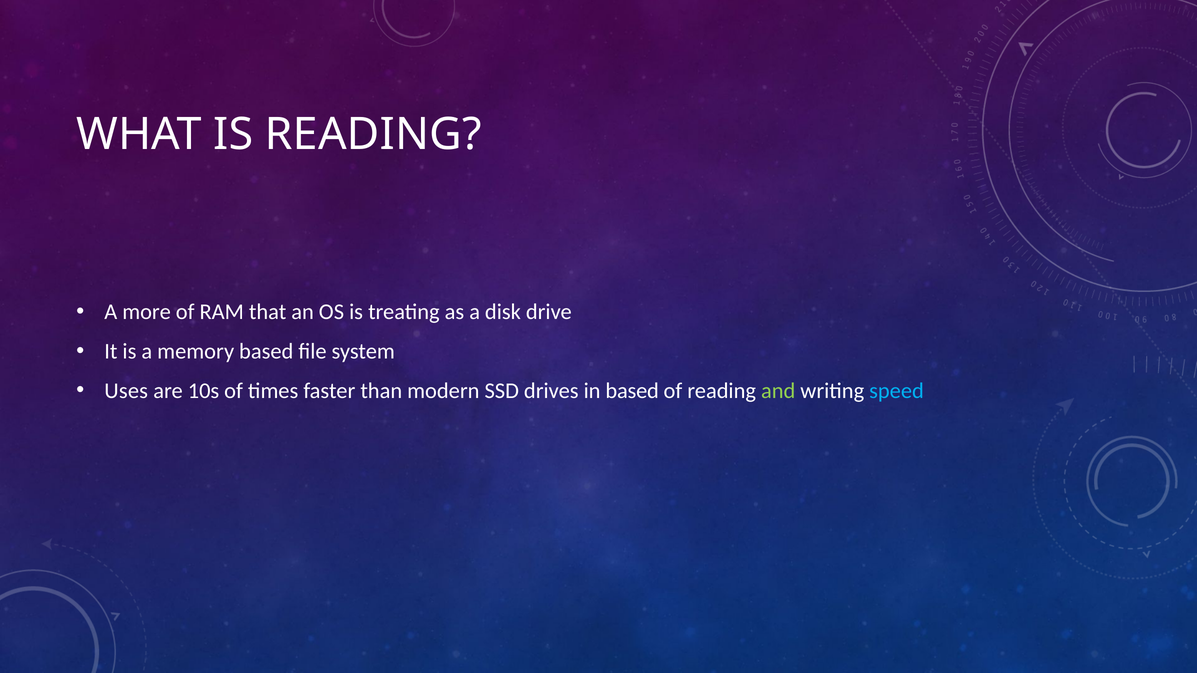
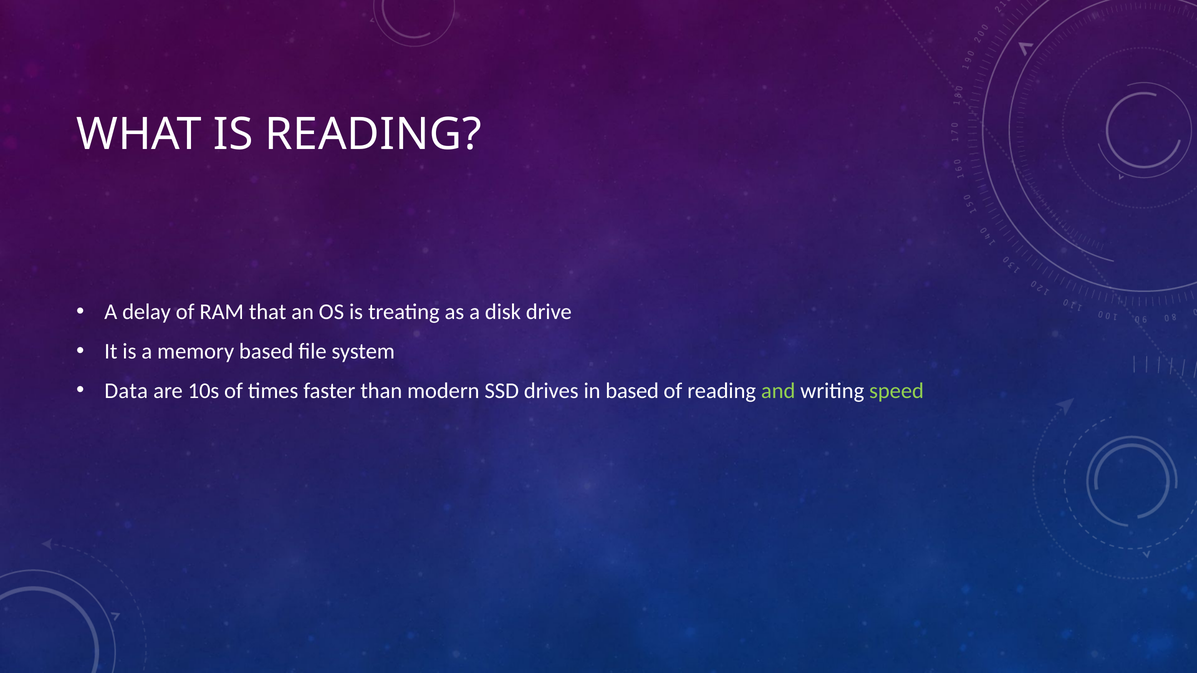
more: more -> delay
Uses: Uses -> Data
speed colour: light blue -> light green
